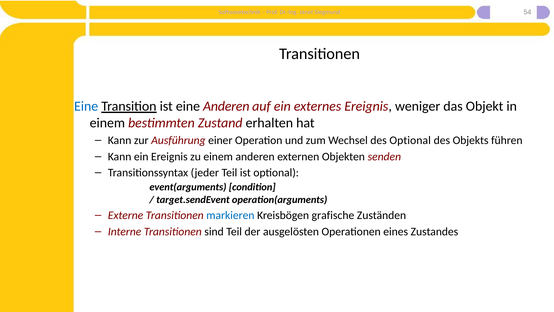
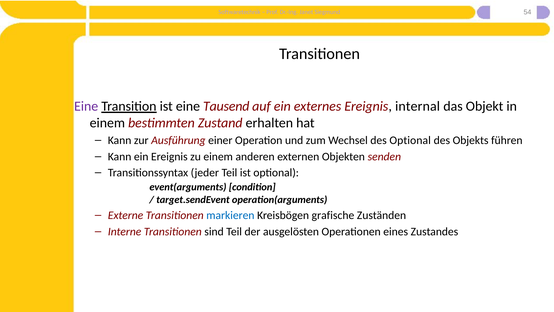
Eine at (86, 106) colour: blue -> purple
eine Anderen: Anderen -> Tausend
weniger: weniger -> internal
